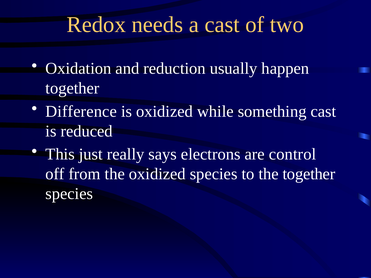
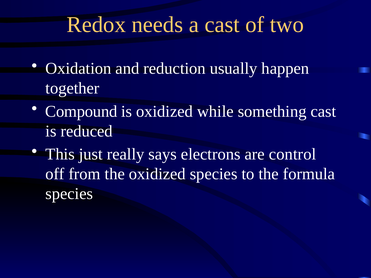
Difference: Difference -> Compound
the together: together -> formula
